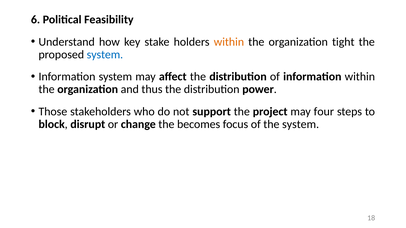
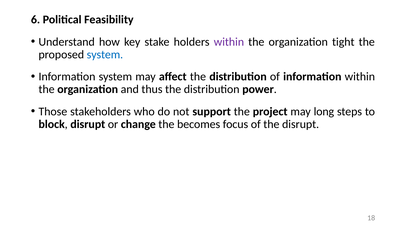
within at (229, 42) colour: orange -> purple
four: four -> long
the system: system -> disrupt
